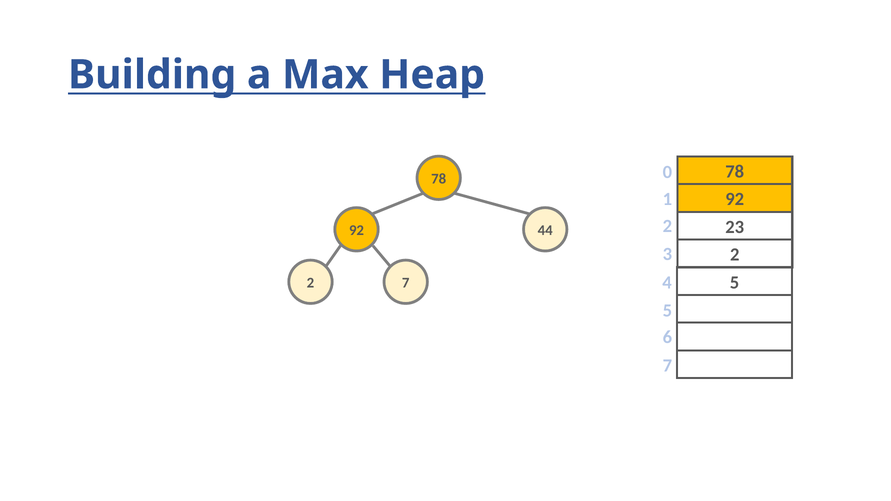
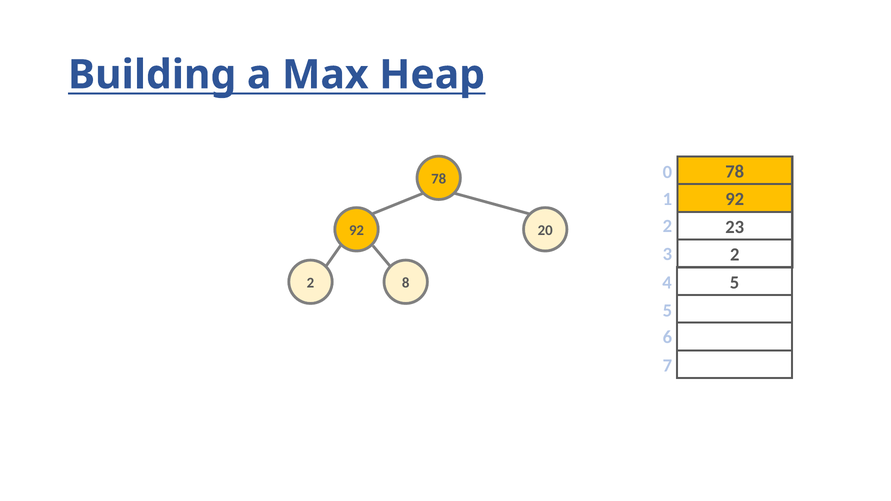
44: 44 -> 20
2 7: 7 -> 8
